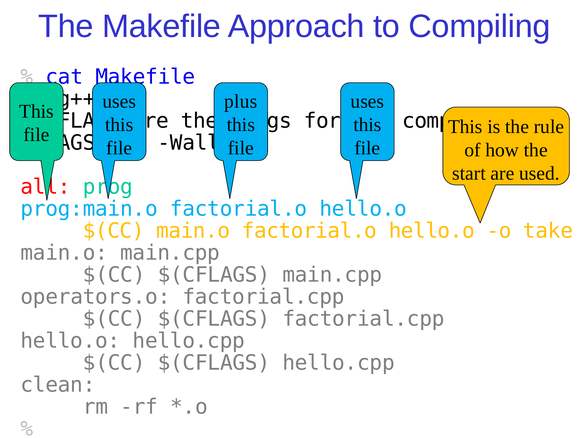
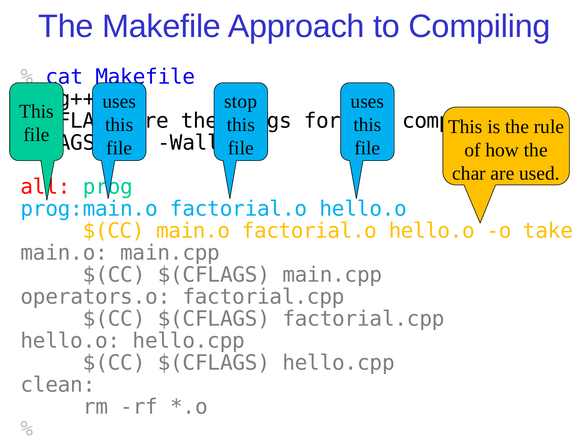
plus: plus -> stop
start: start -> char
